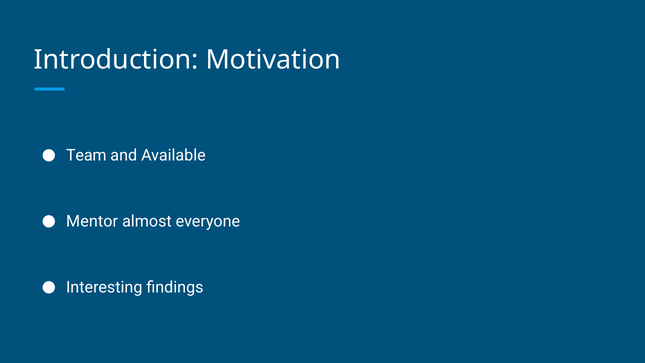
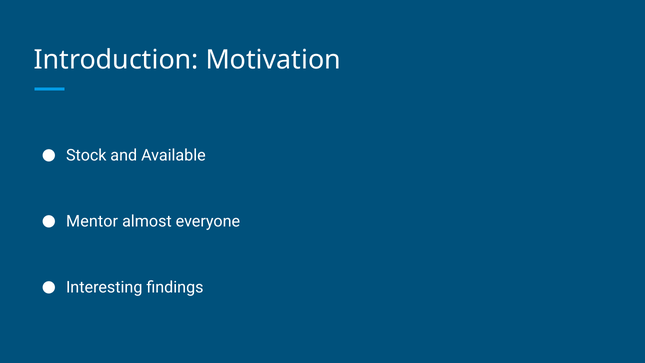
Team: Team -> Stock
